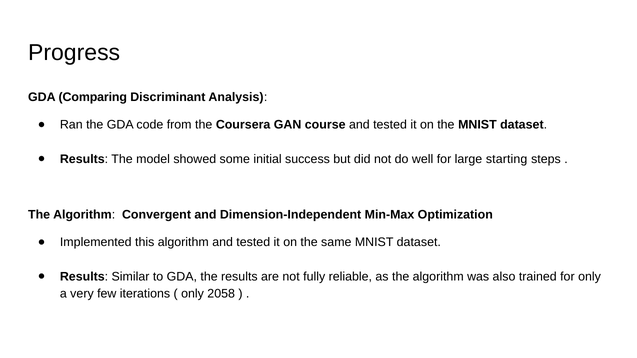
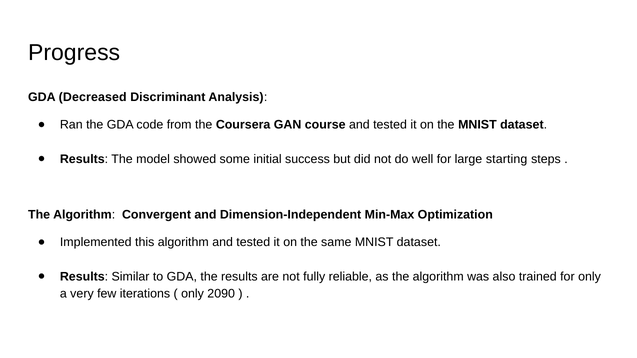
Comparing: Comparing -> Decreased
2058: 2058 -> 2090
